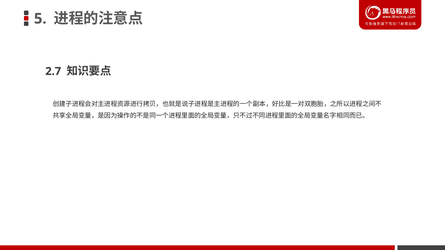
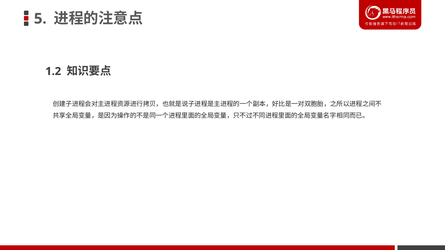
2.7: 2.7 -> 1.2
